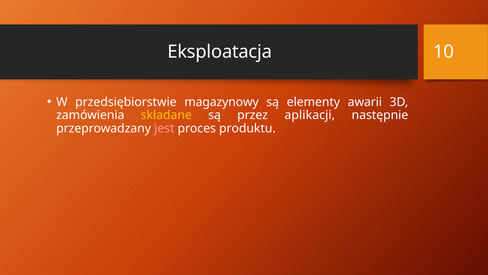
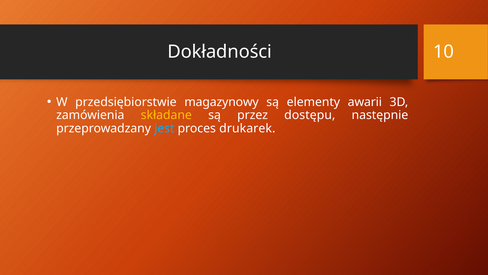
Eksploatacja: Eksploatacja -> Dokładności
aplikacji: aplikacji -> dostępu
jest colour: pink -> light blue
produktu: produktu -> drukarek
